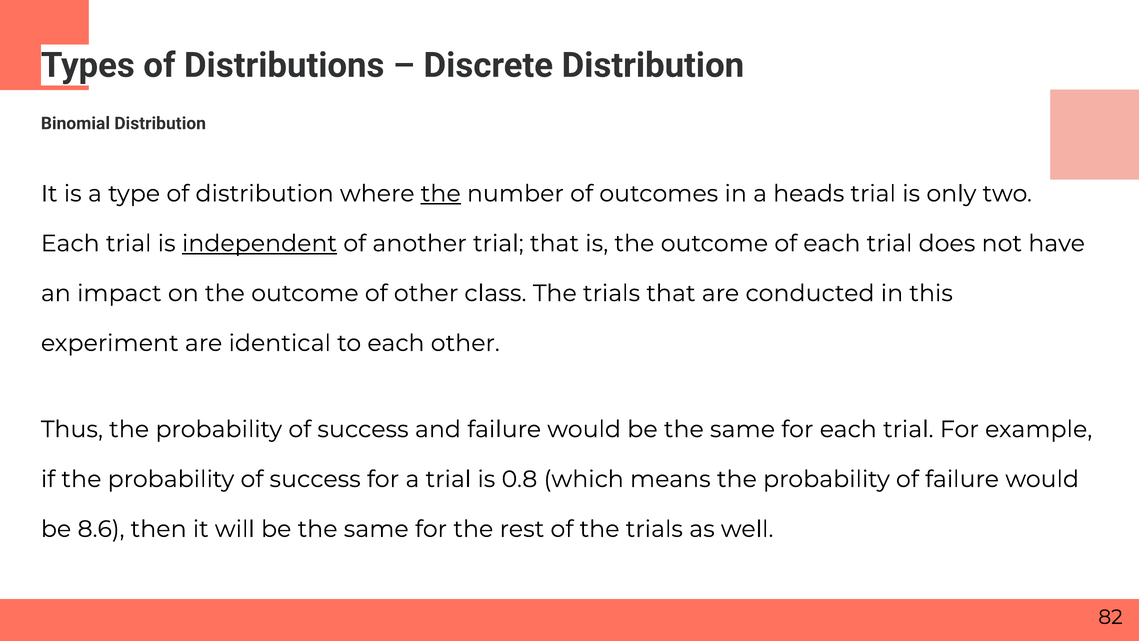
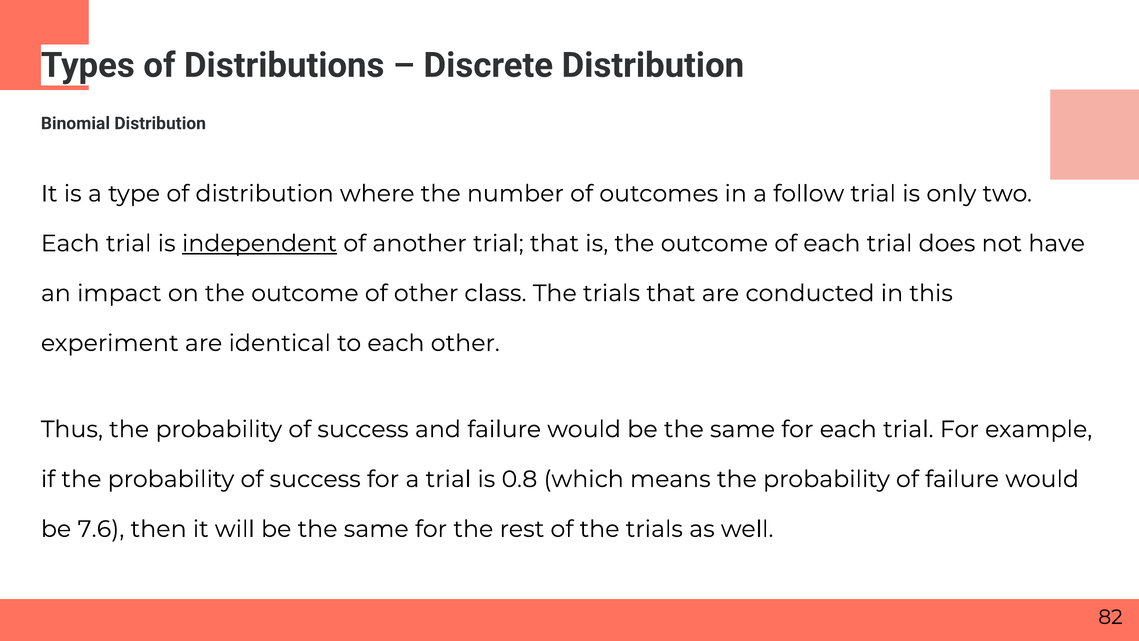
the at (441, 194) underline: present -> none
heads: heads -> follow
8.6: 8.6 -> 7.6
